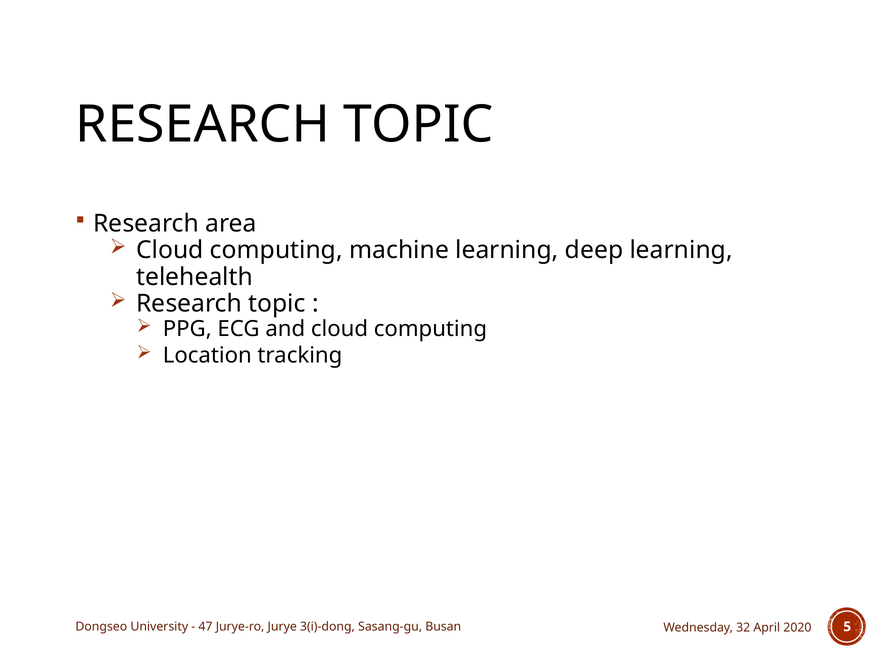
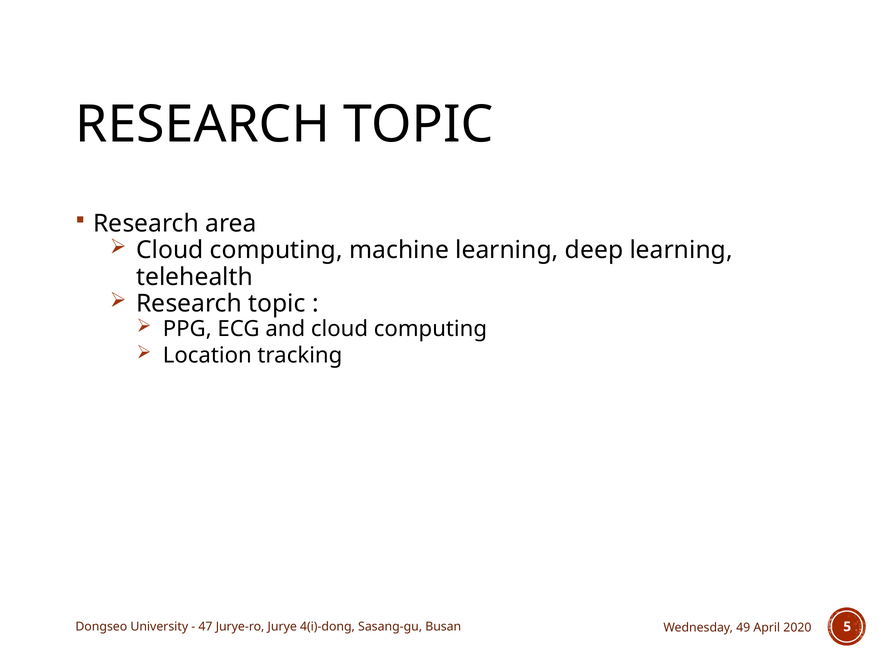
3(i)-dong: 3(i)-dong -> 4(i)-dong
32: 32 -> 49
